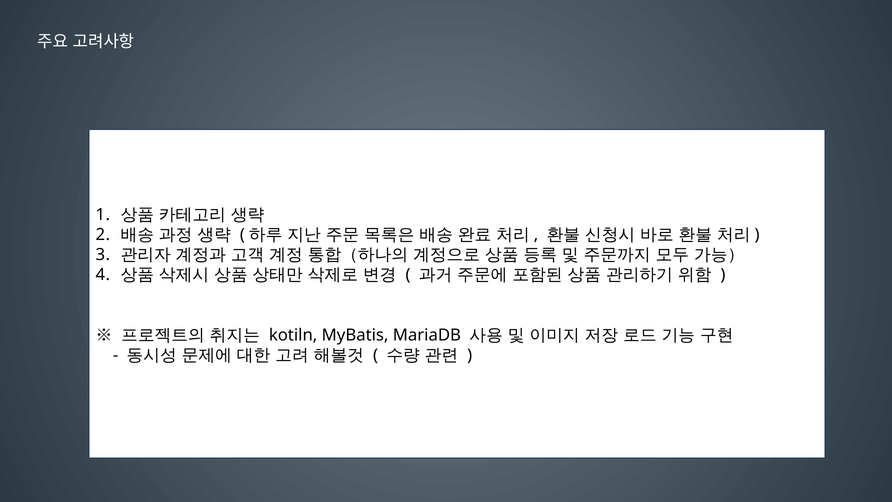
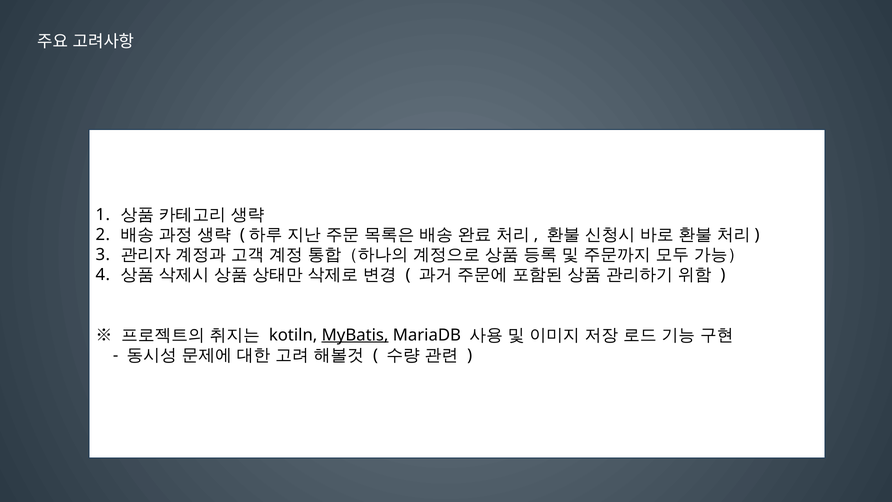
MyBatis underline: none -> present
